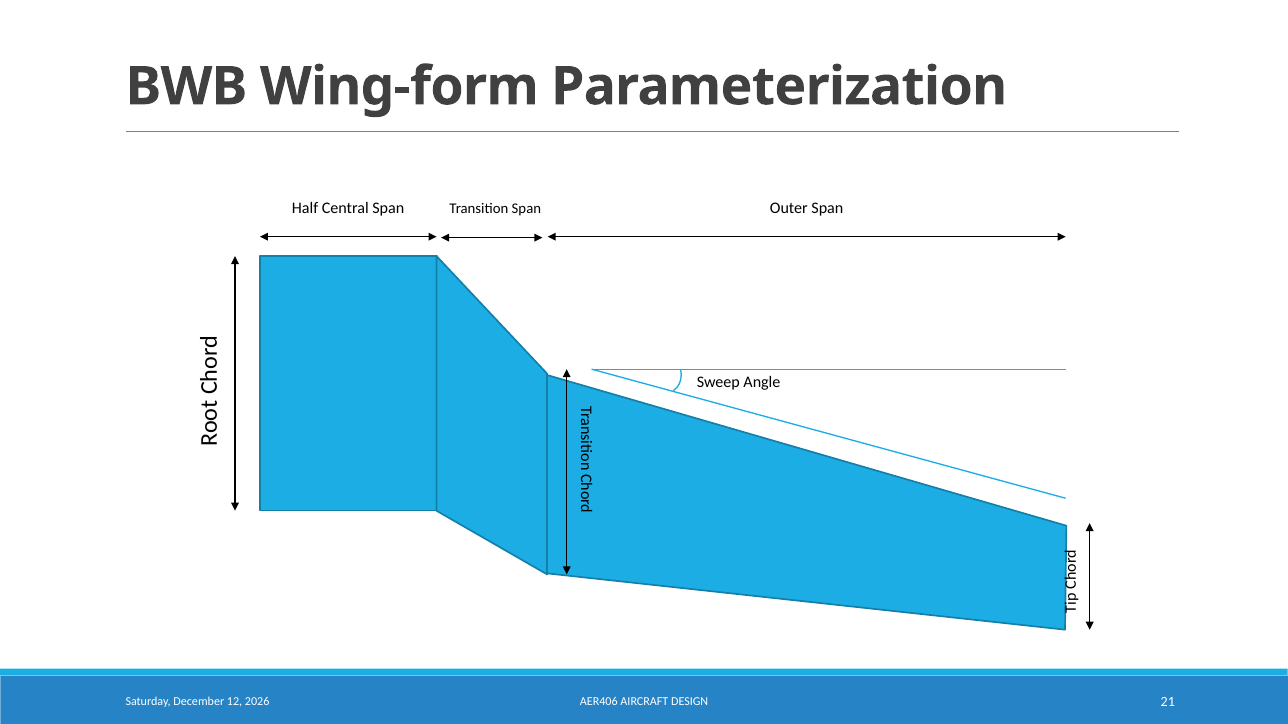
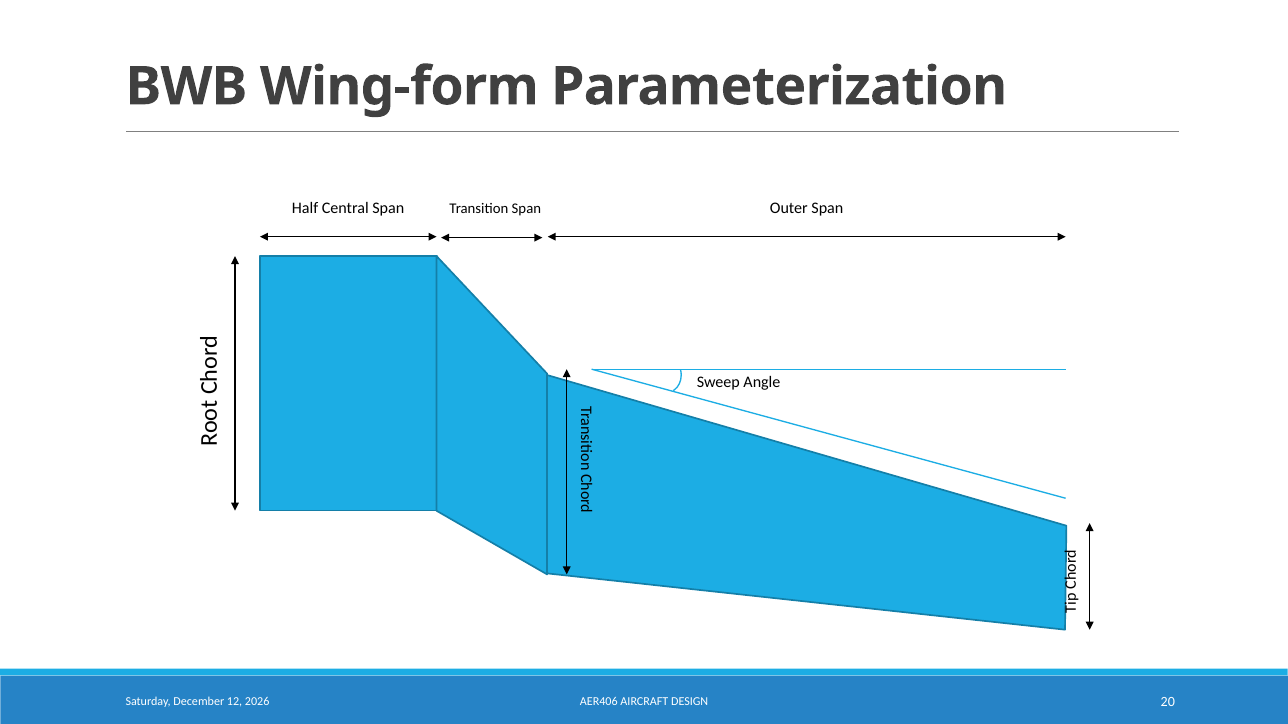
21: 21 -> 20
